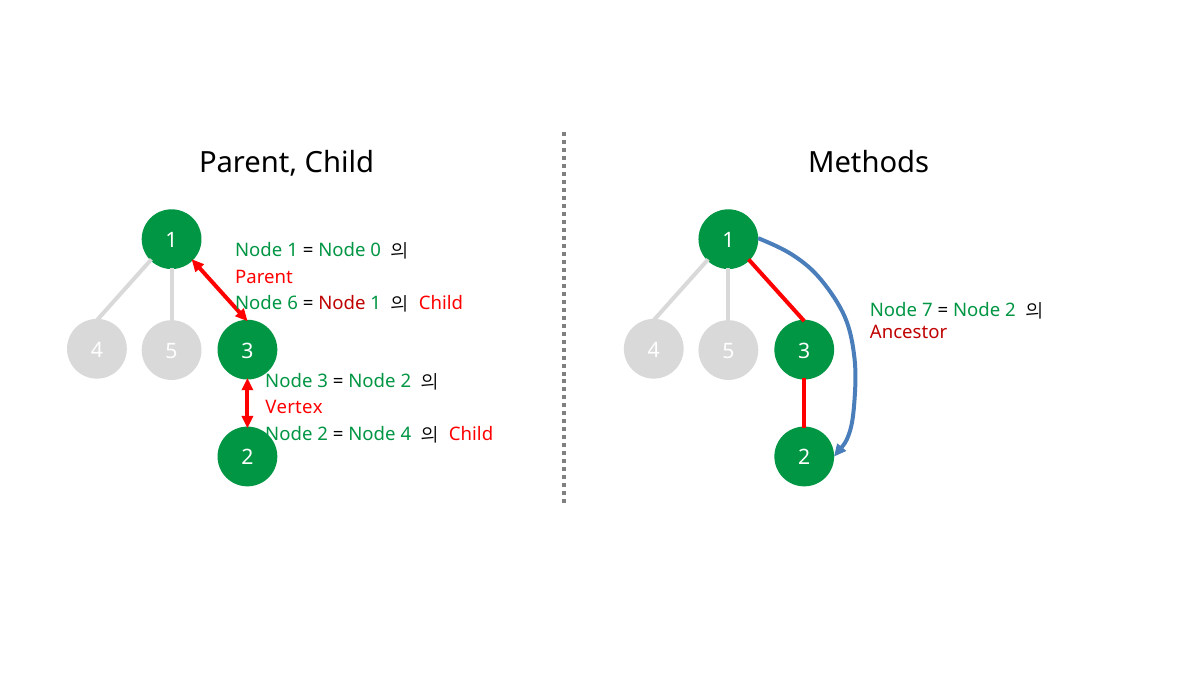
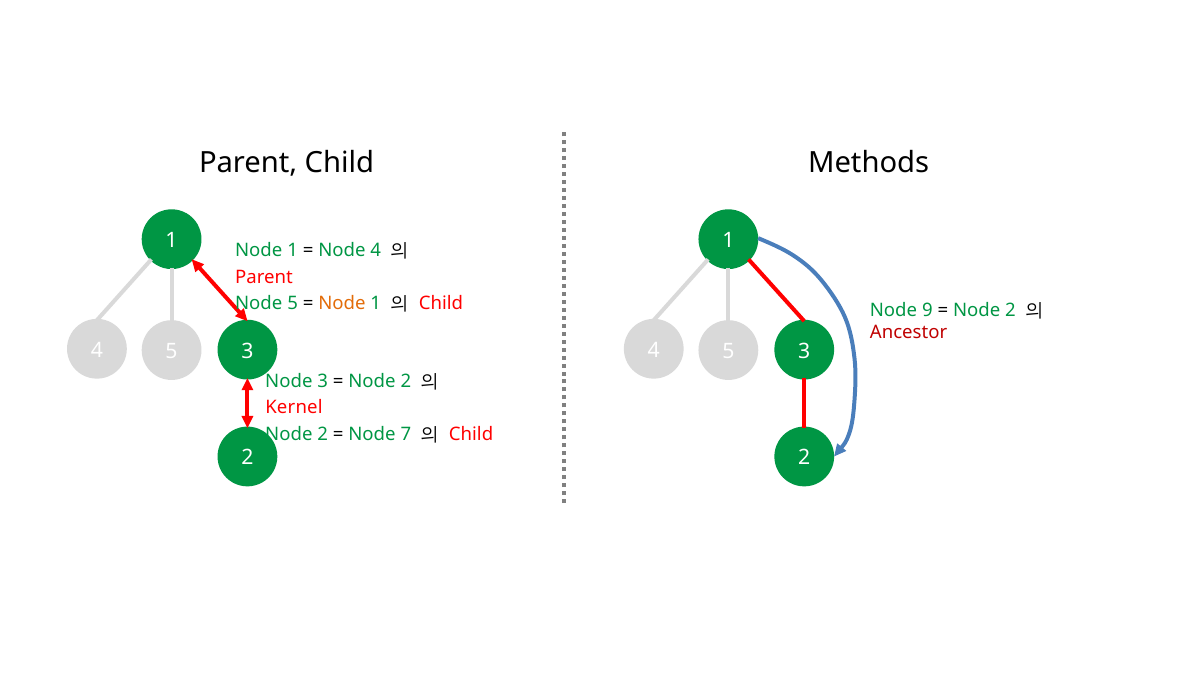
Node 0: 0 -> 4
Node 6: 6 -> 5
Node at (342, 304) colour: red -> orange
7: 7 -> 9
Vertex: Vertex -> Kernel
Node 4: 4 -> 7
